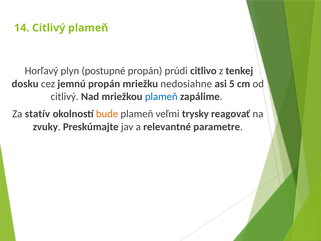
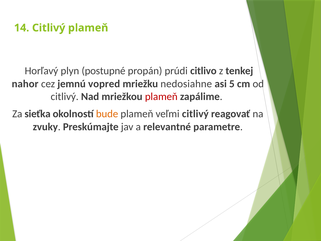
dosku: dosku -> nahor
jemnú propán: propán -> vopred
plameň at (161, 97) colour: blue -> red
statív: statív -> sieťka
veľmi trysky: trysky -> citlivý
